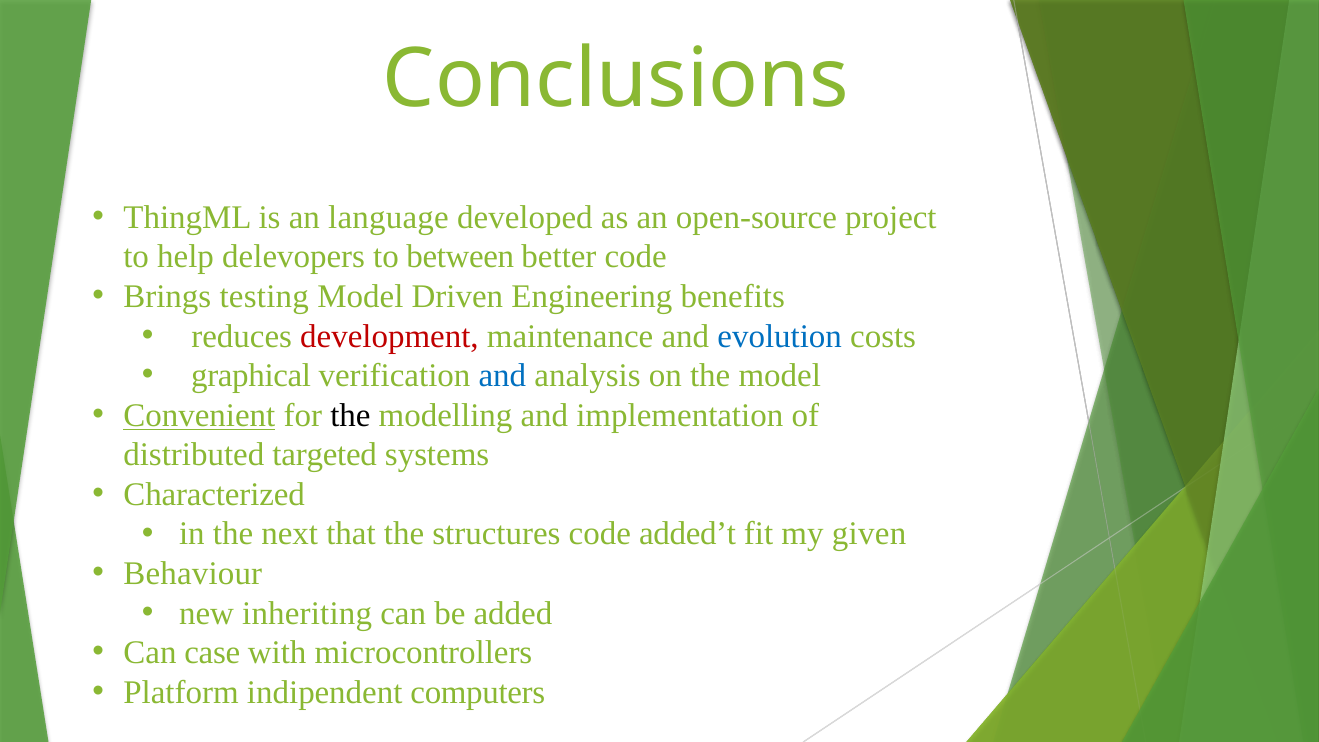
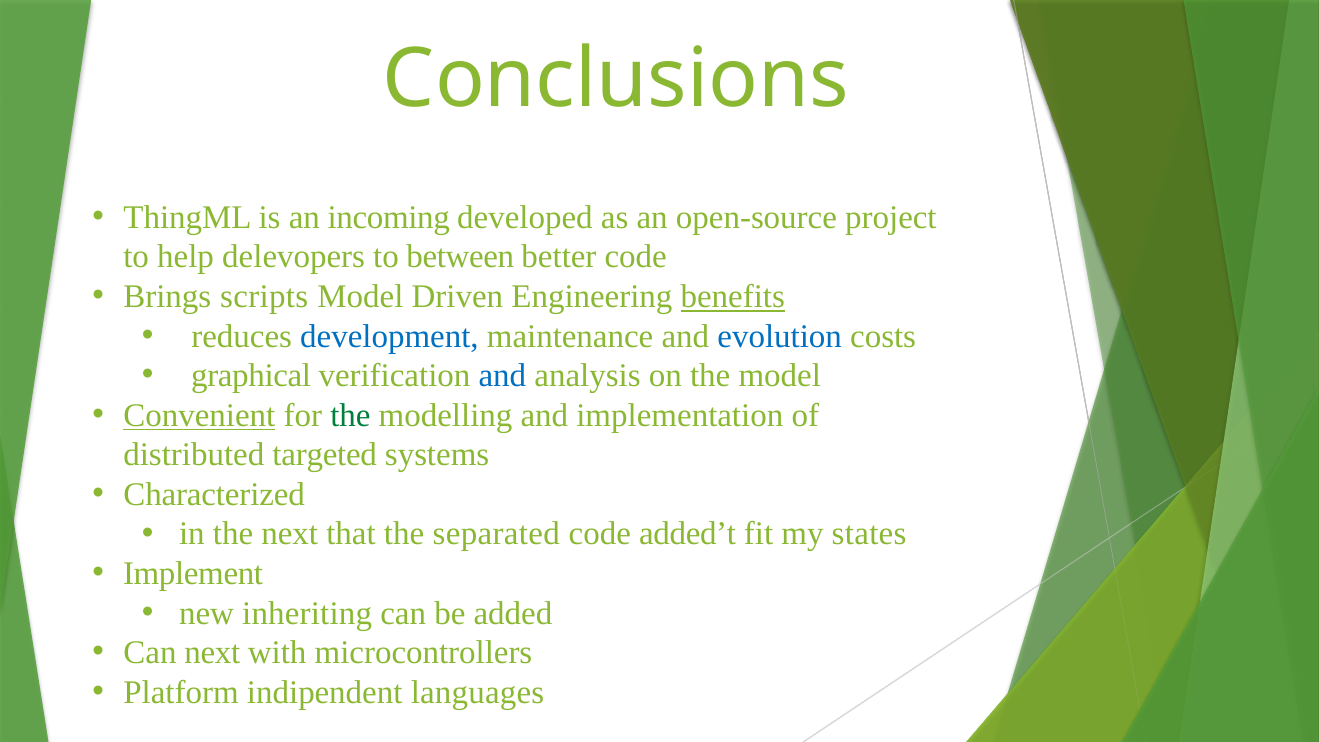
language: language -> incoming
testing: testing -> scripts
benefits underline: none -> present
development colour: red -> blue
the at (350, 415) colour: black -> green
structures: structures -> separated
given: given -> states
Behaviour: Behaviour -> Implement
Can case: case -> next
computers: computers -> languages
